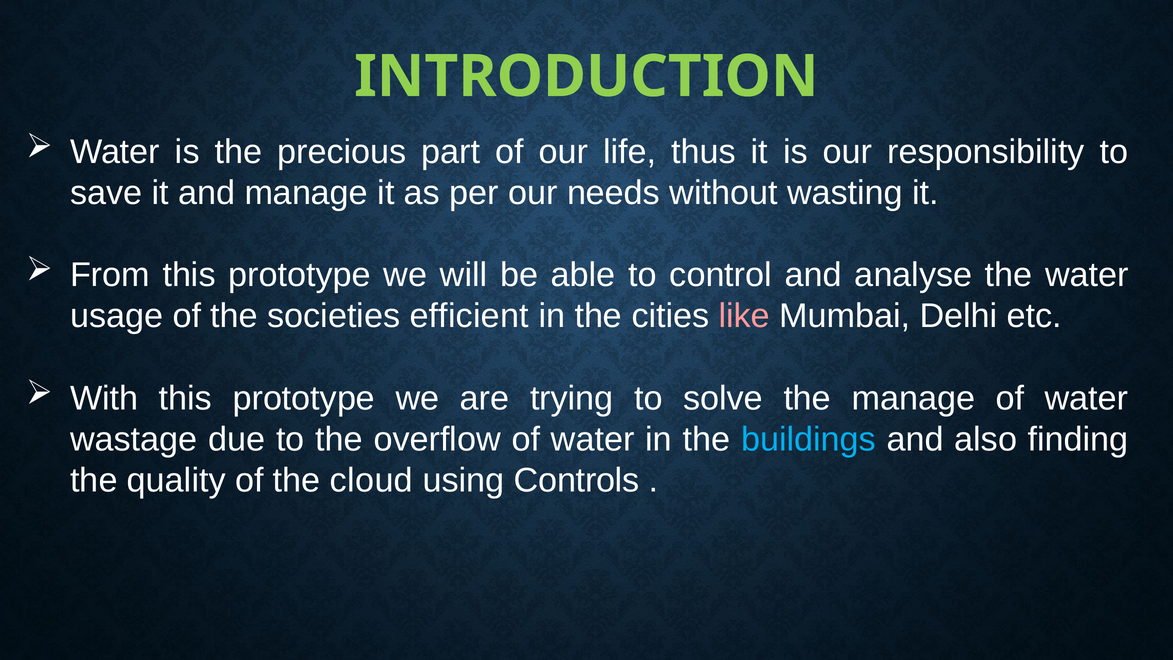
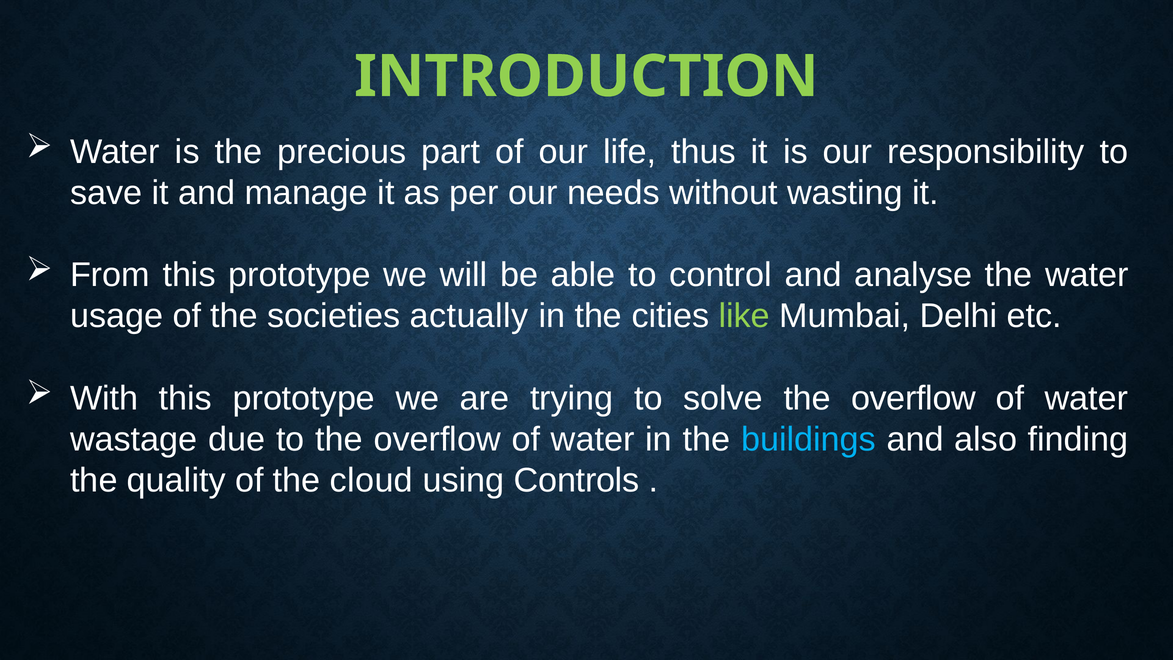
efficient: efficient -> actually
like colour: pink -> light green
solve the manage: manage -> overflow
